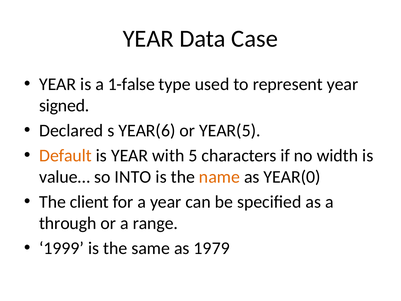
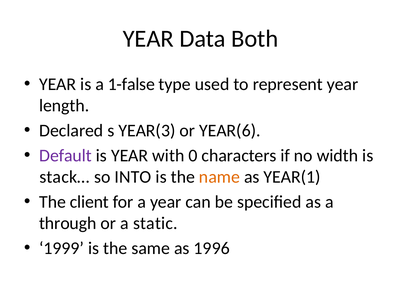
Case: Case -> Both
signed: signed -> length
YEAR(6: YEAR(6 -> YEAR(3
YEAR(5: YEAR(5 -> YEAR(6
Default colour: orange -> purple
5: 5 -> 0
value…: value… -> stack…
YEAR(0: YEAR(0 -> YEAR(1
range: range -> static
1979: 1979 -> 1996
